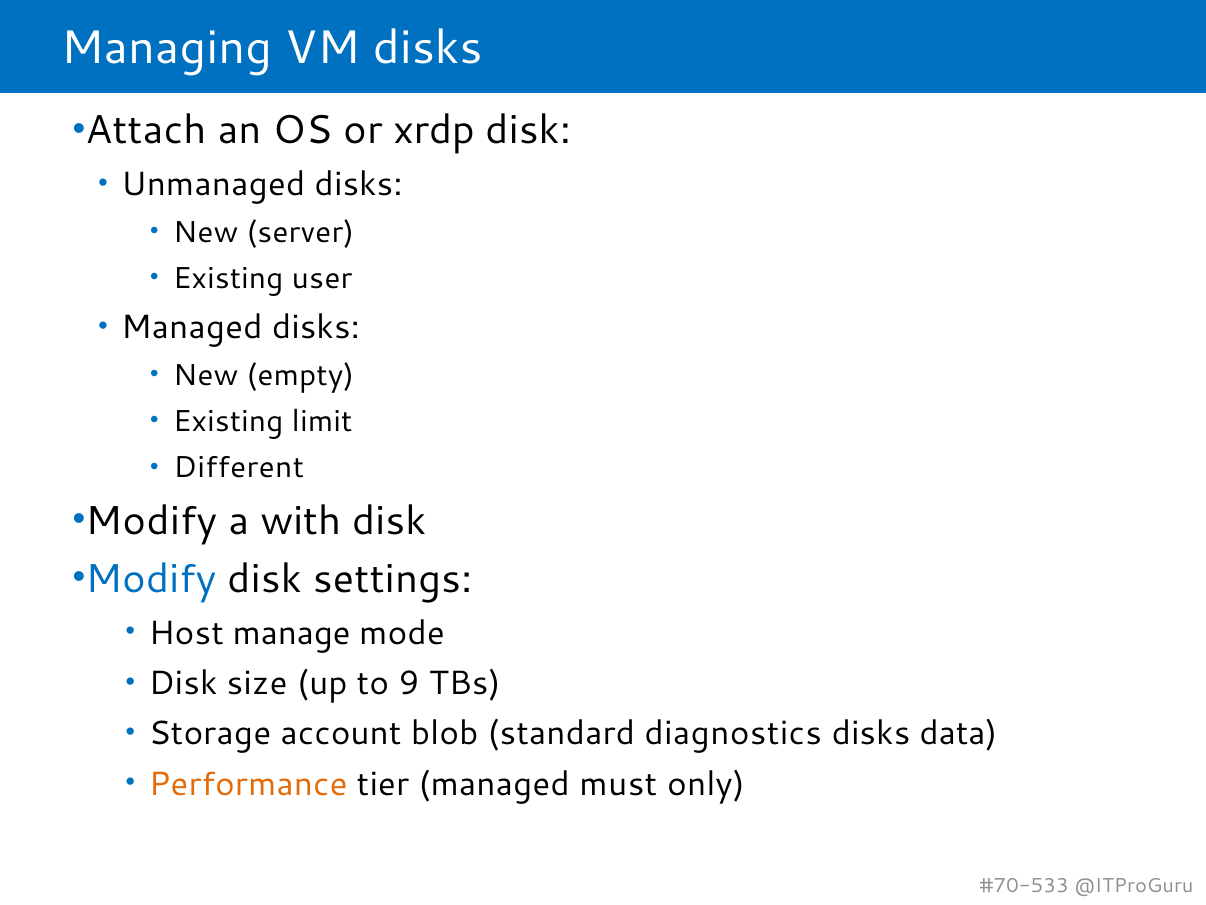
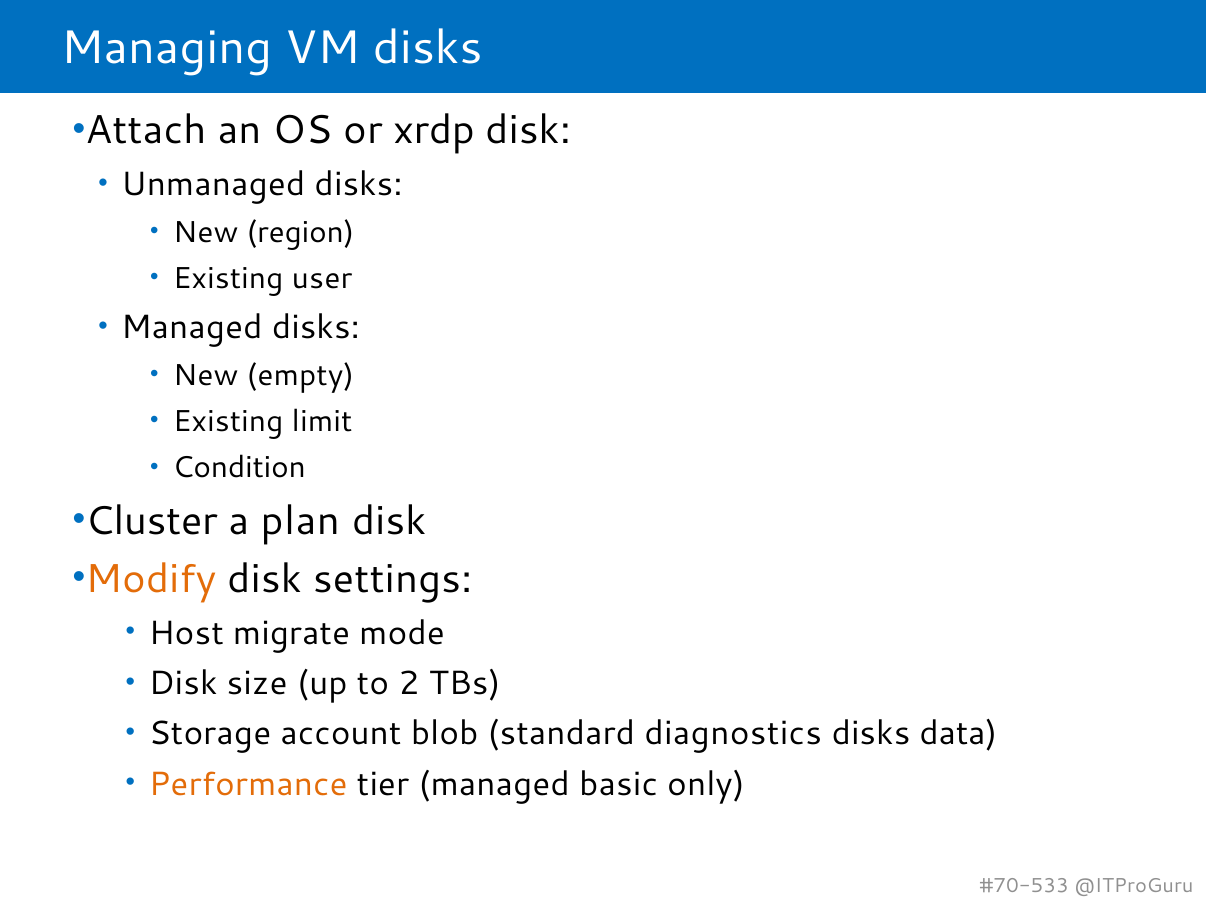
server: server -> region
Different: Different -> Condition
Modify at (151, 521): Modify -> Cluster
with: with -> plan
Modify at (151, 579) colour: blue -> orange
manage: manage -> migrate
9: 9 -> 2
must: must -> basic
